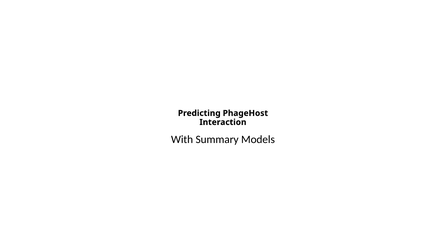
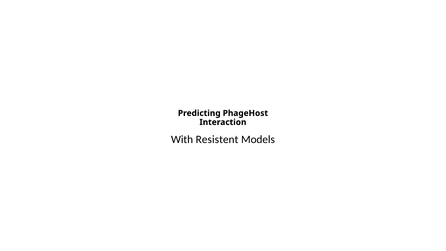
Summary: Summary -> Resistent
